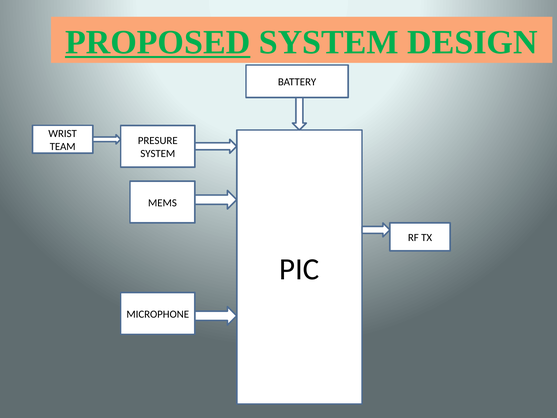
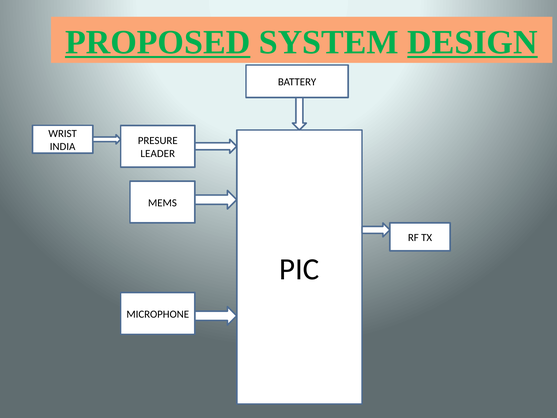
DESIGN underline: none -> present
TEAM: TEAM -> INDIA
SYSTEM at (158, 153): SYSTEM -> LEADER
